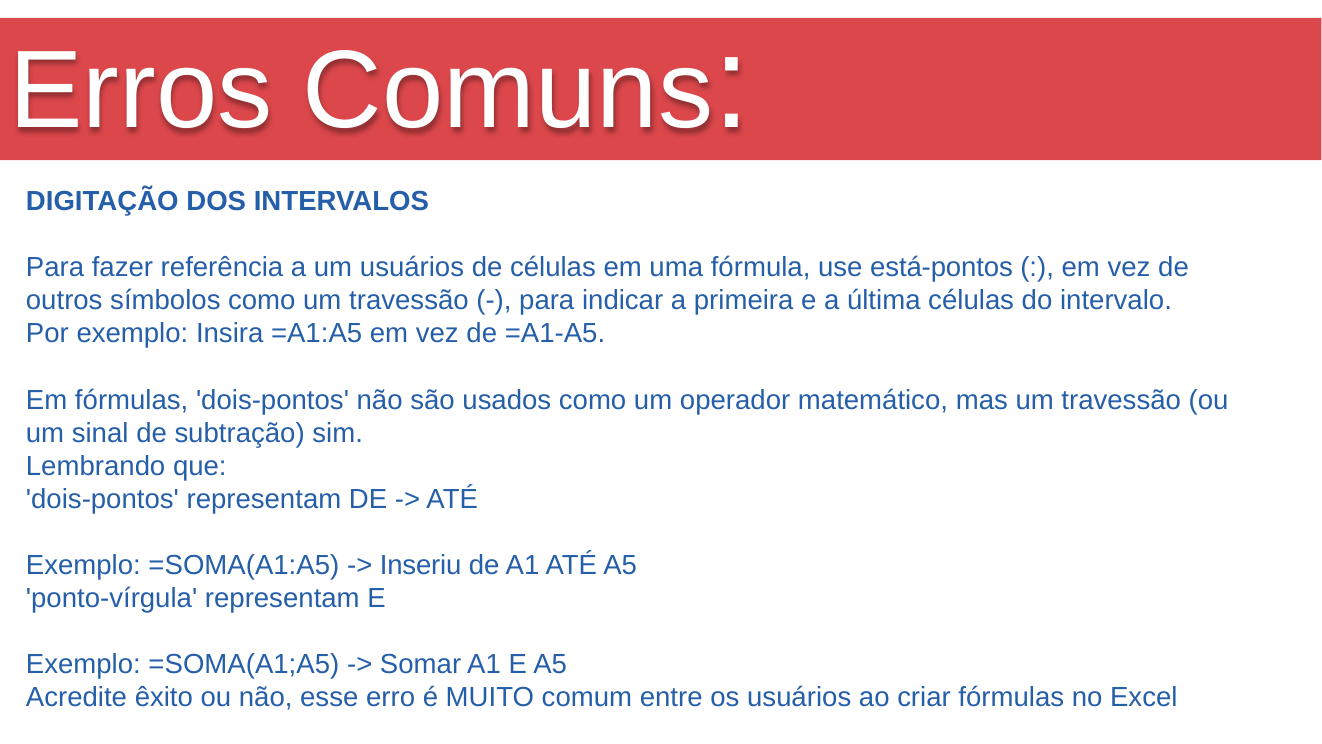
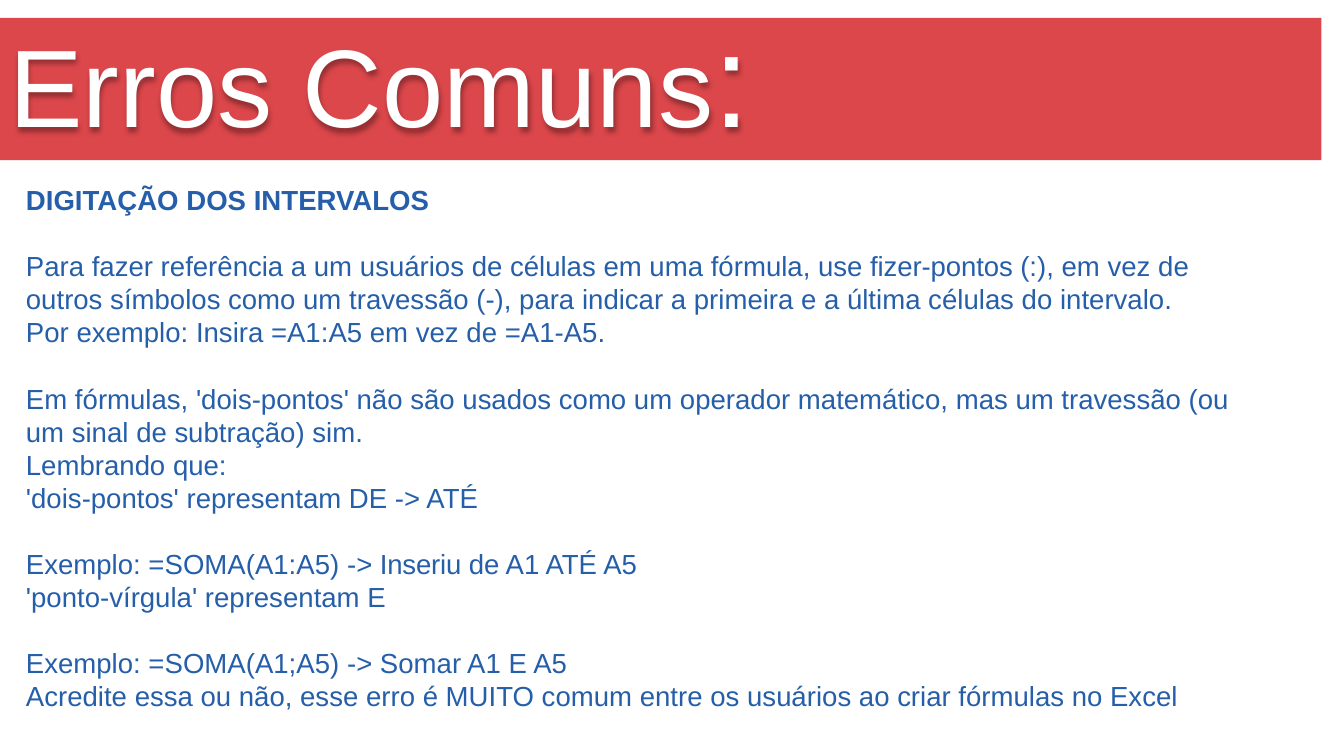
está-pontos: está-pontos -> fizer-pontos
êxito: êxito -> essa
